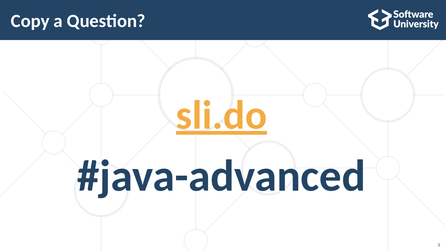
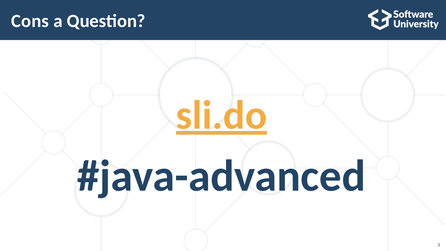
Copy: Copy -> Cons
